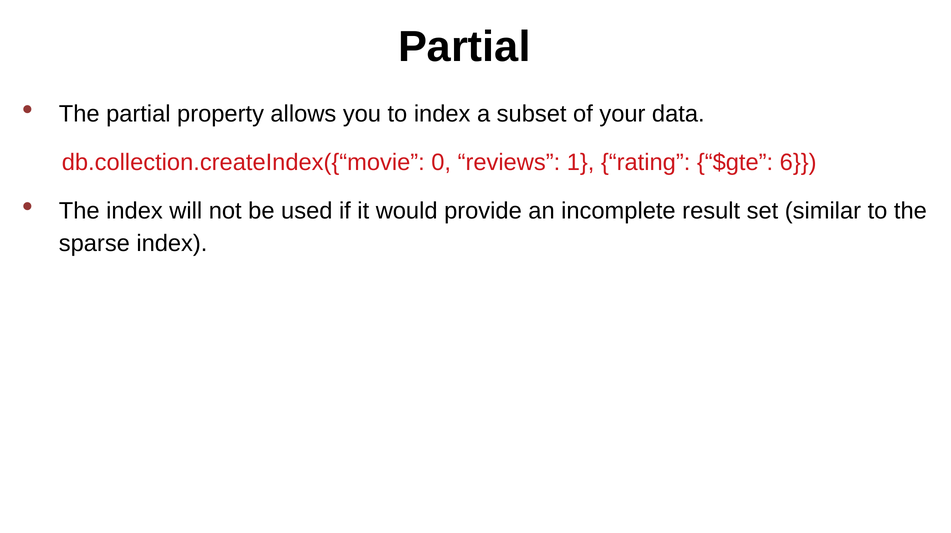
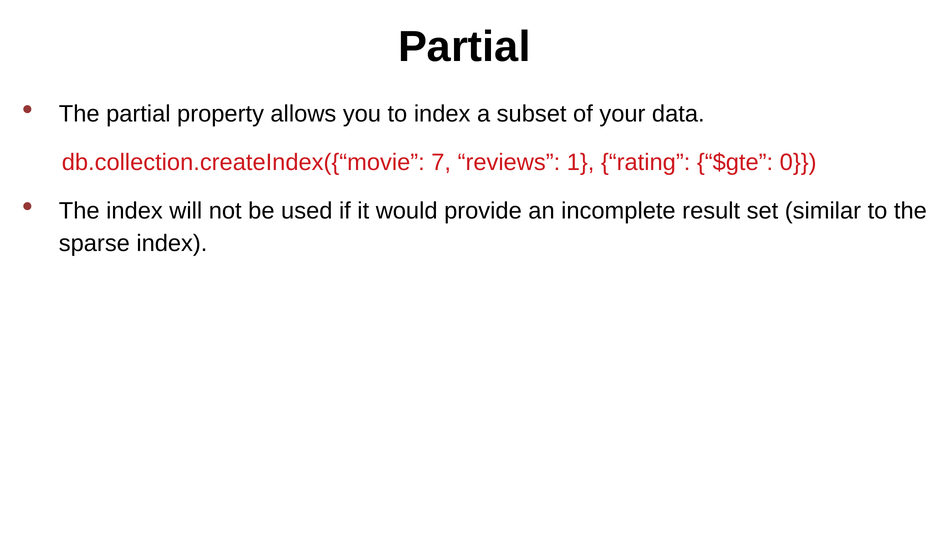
0: 0 -> 7
6: 6 -> 0
